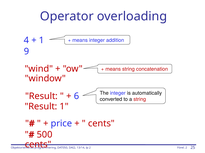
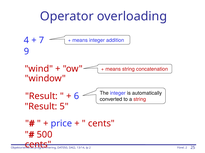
1 at (42, 40): 1 -> 7
Result 1: 1 -> 5
